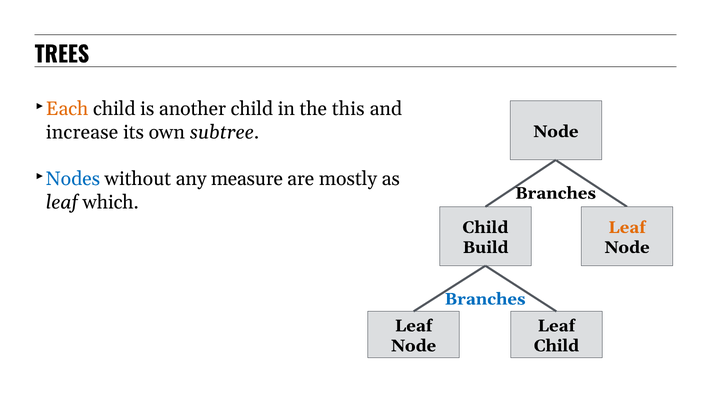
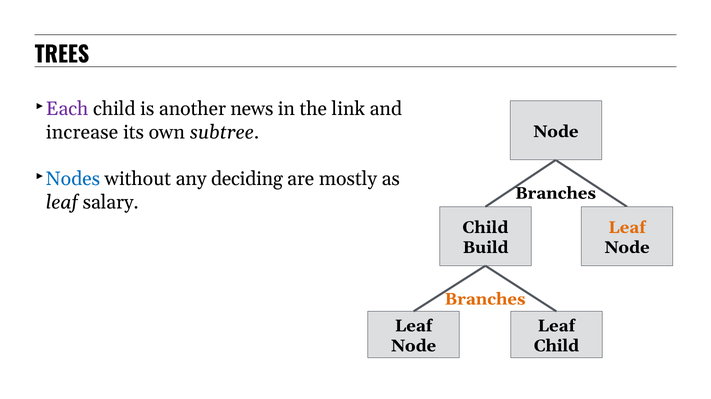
Each colour: orange -> purple
another child: child -> news
this: this -> link
measure: measure -> deciding
which: which -> salary
Branches at (485, 299) colour: blue -> orange
